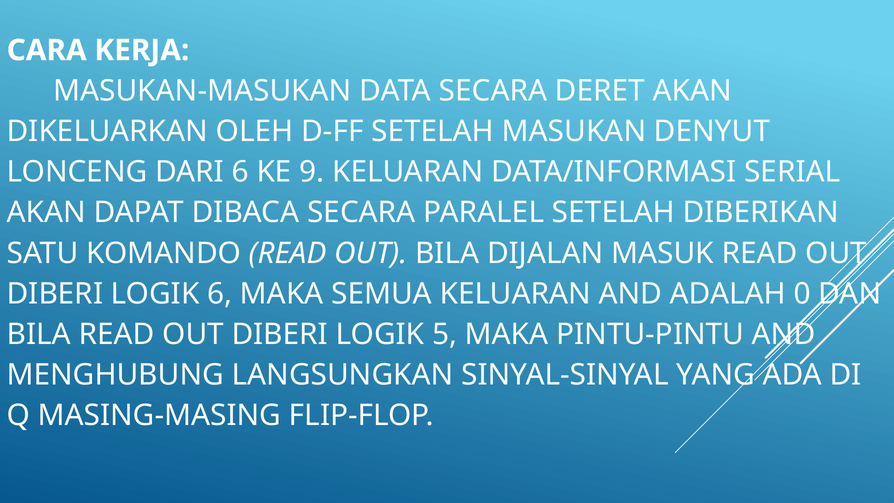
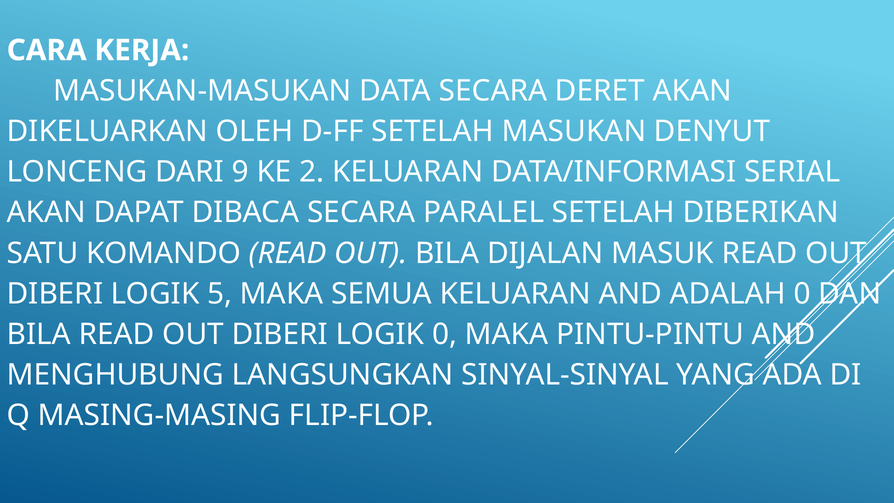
DARI 6: 6 -> 9
9: 9 -> 2
LOGIK 6: 6 -> 5
LOGIK 5: 5 -> 0
